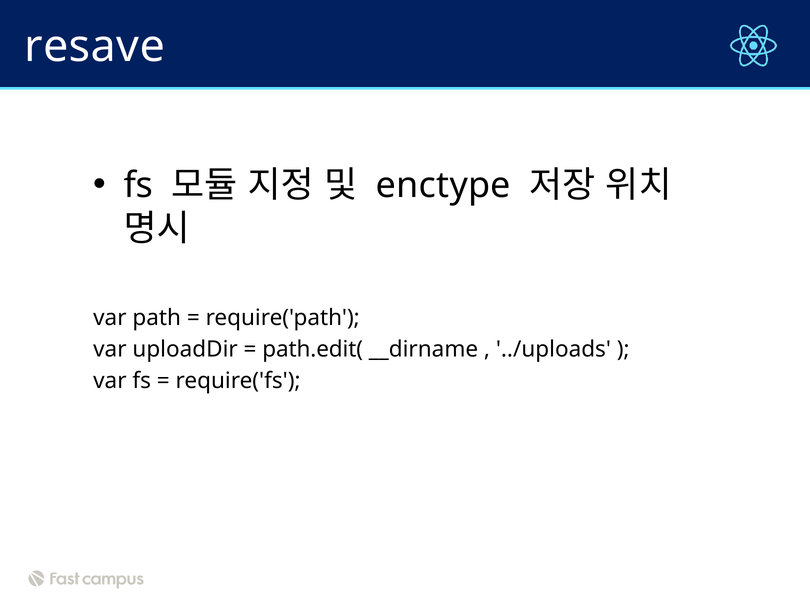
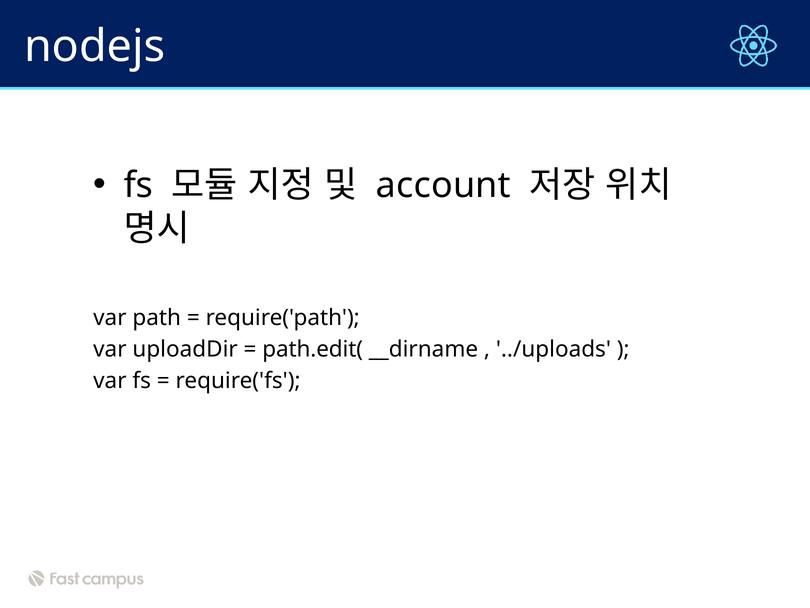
resave: resave -> nodejs
enctype: enctype -> account
